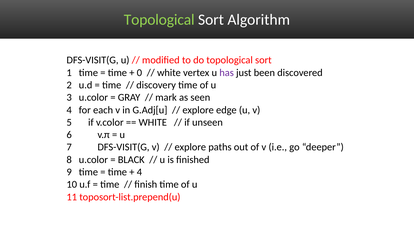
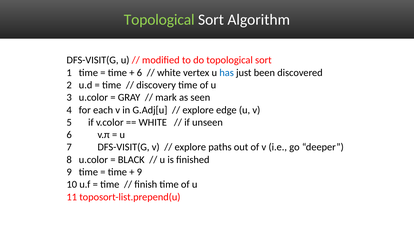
0 at (139, 73): 0 -> 6
has colour: purple -> blue
4 at (139, 172): 4 -> 9
